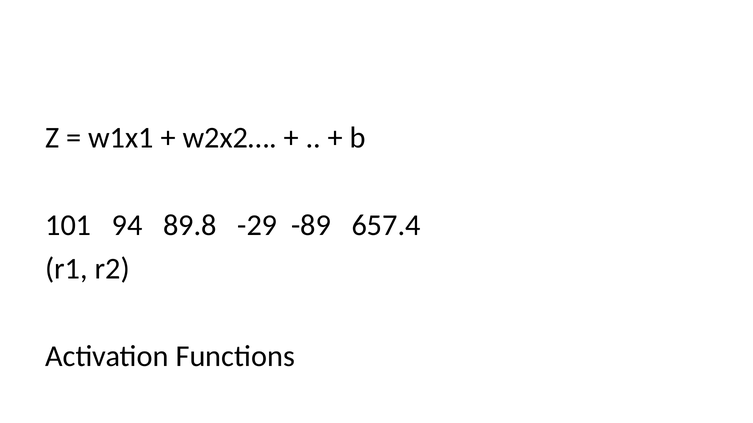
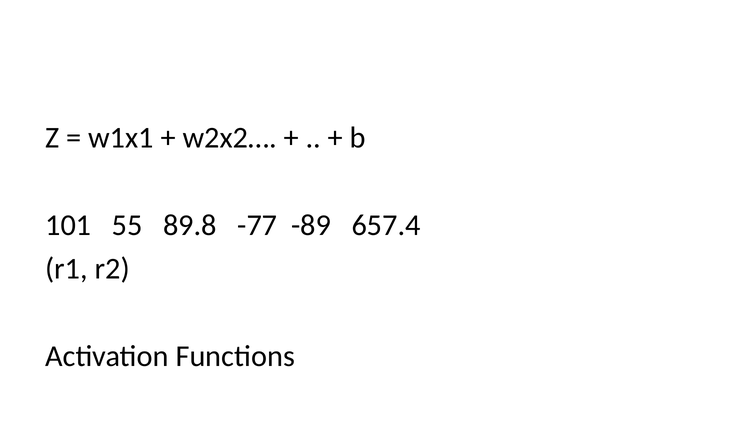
94: 94 -> 55
-29: -29 -> -77
